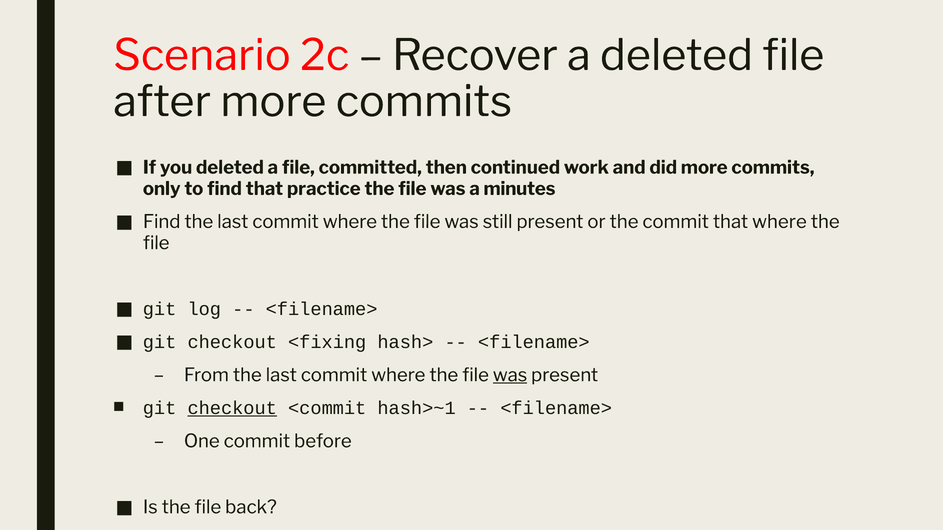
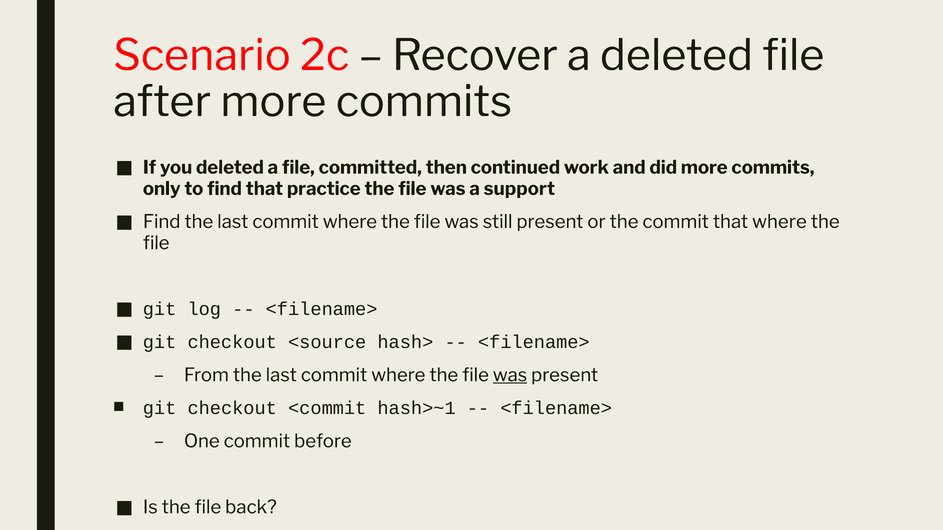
minutes: minutes -> support
<fixing: <fixing -> <source
checkout at (232, 408) underline: present -> none
